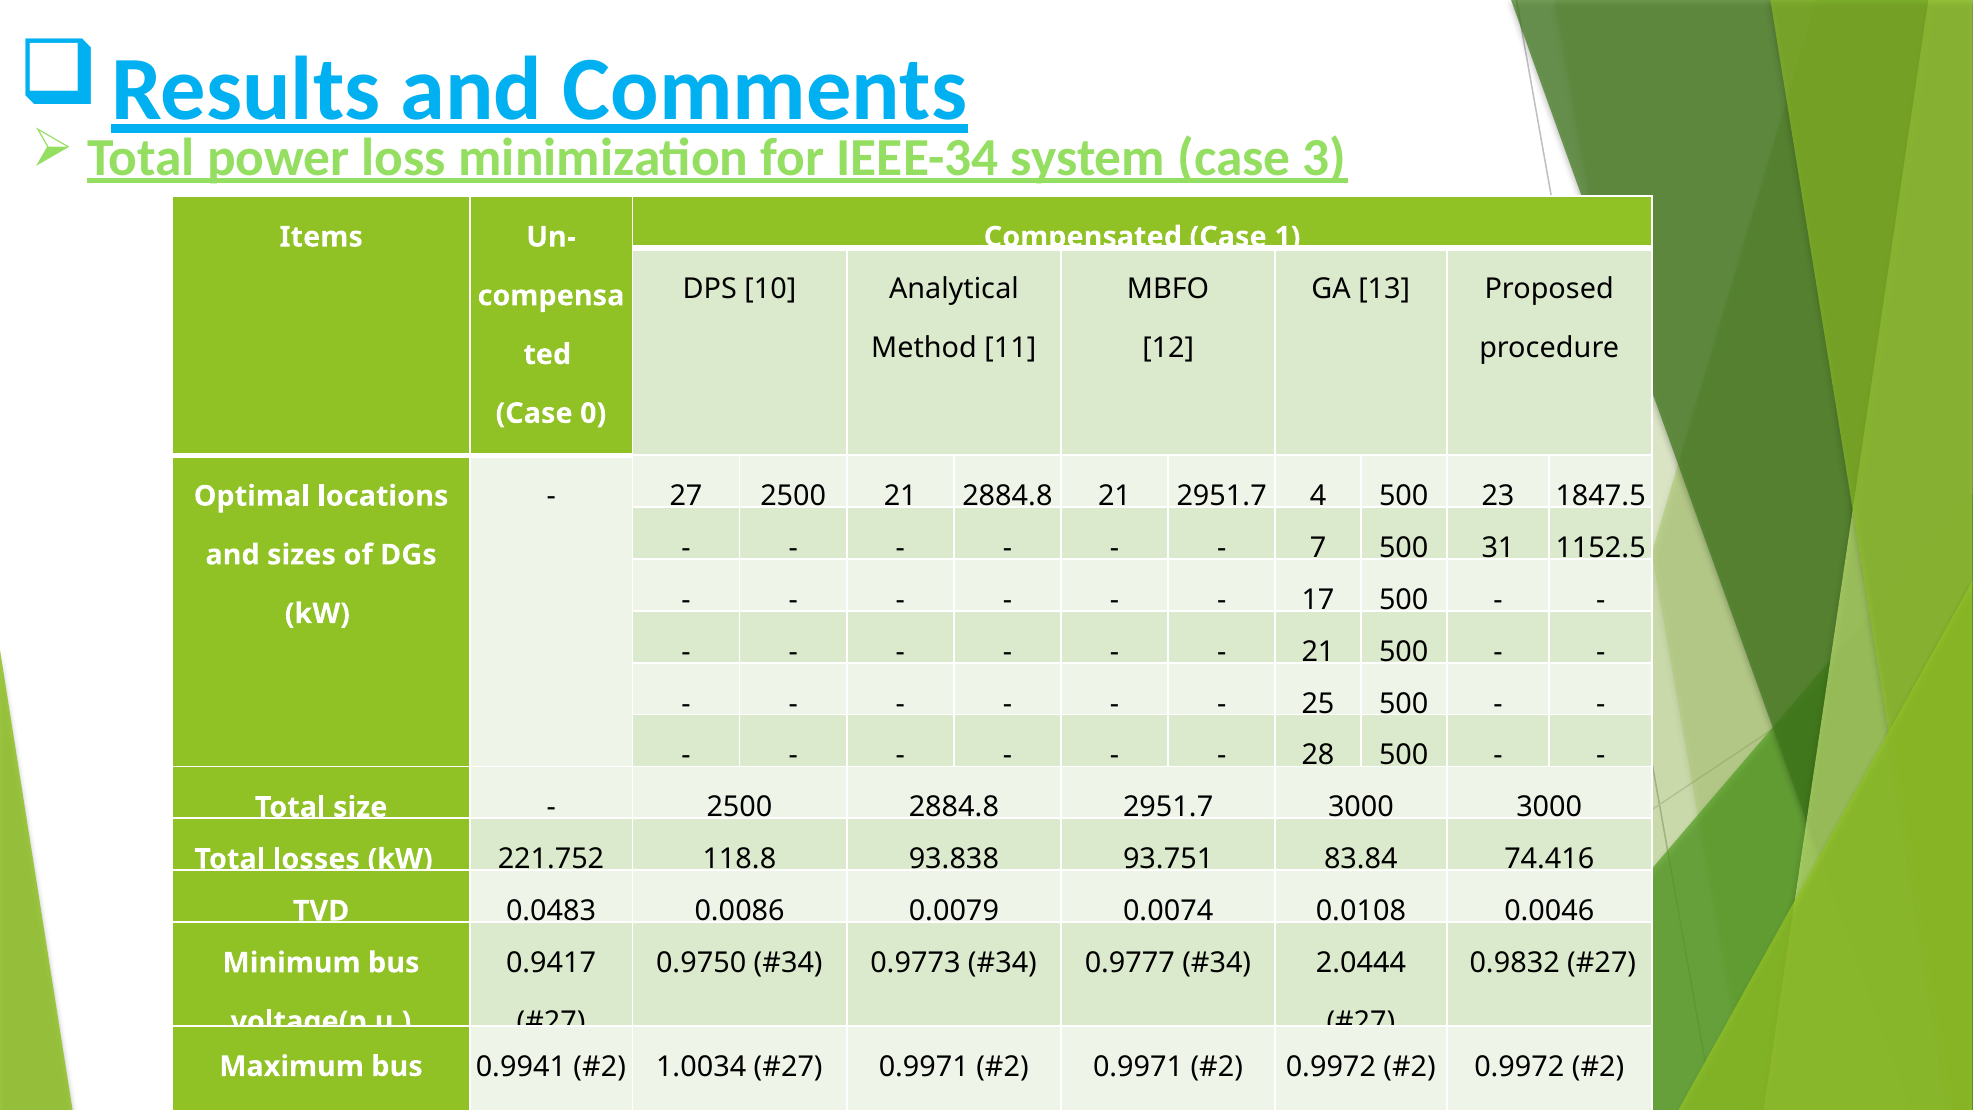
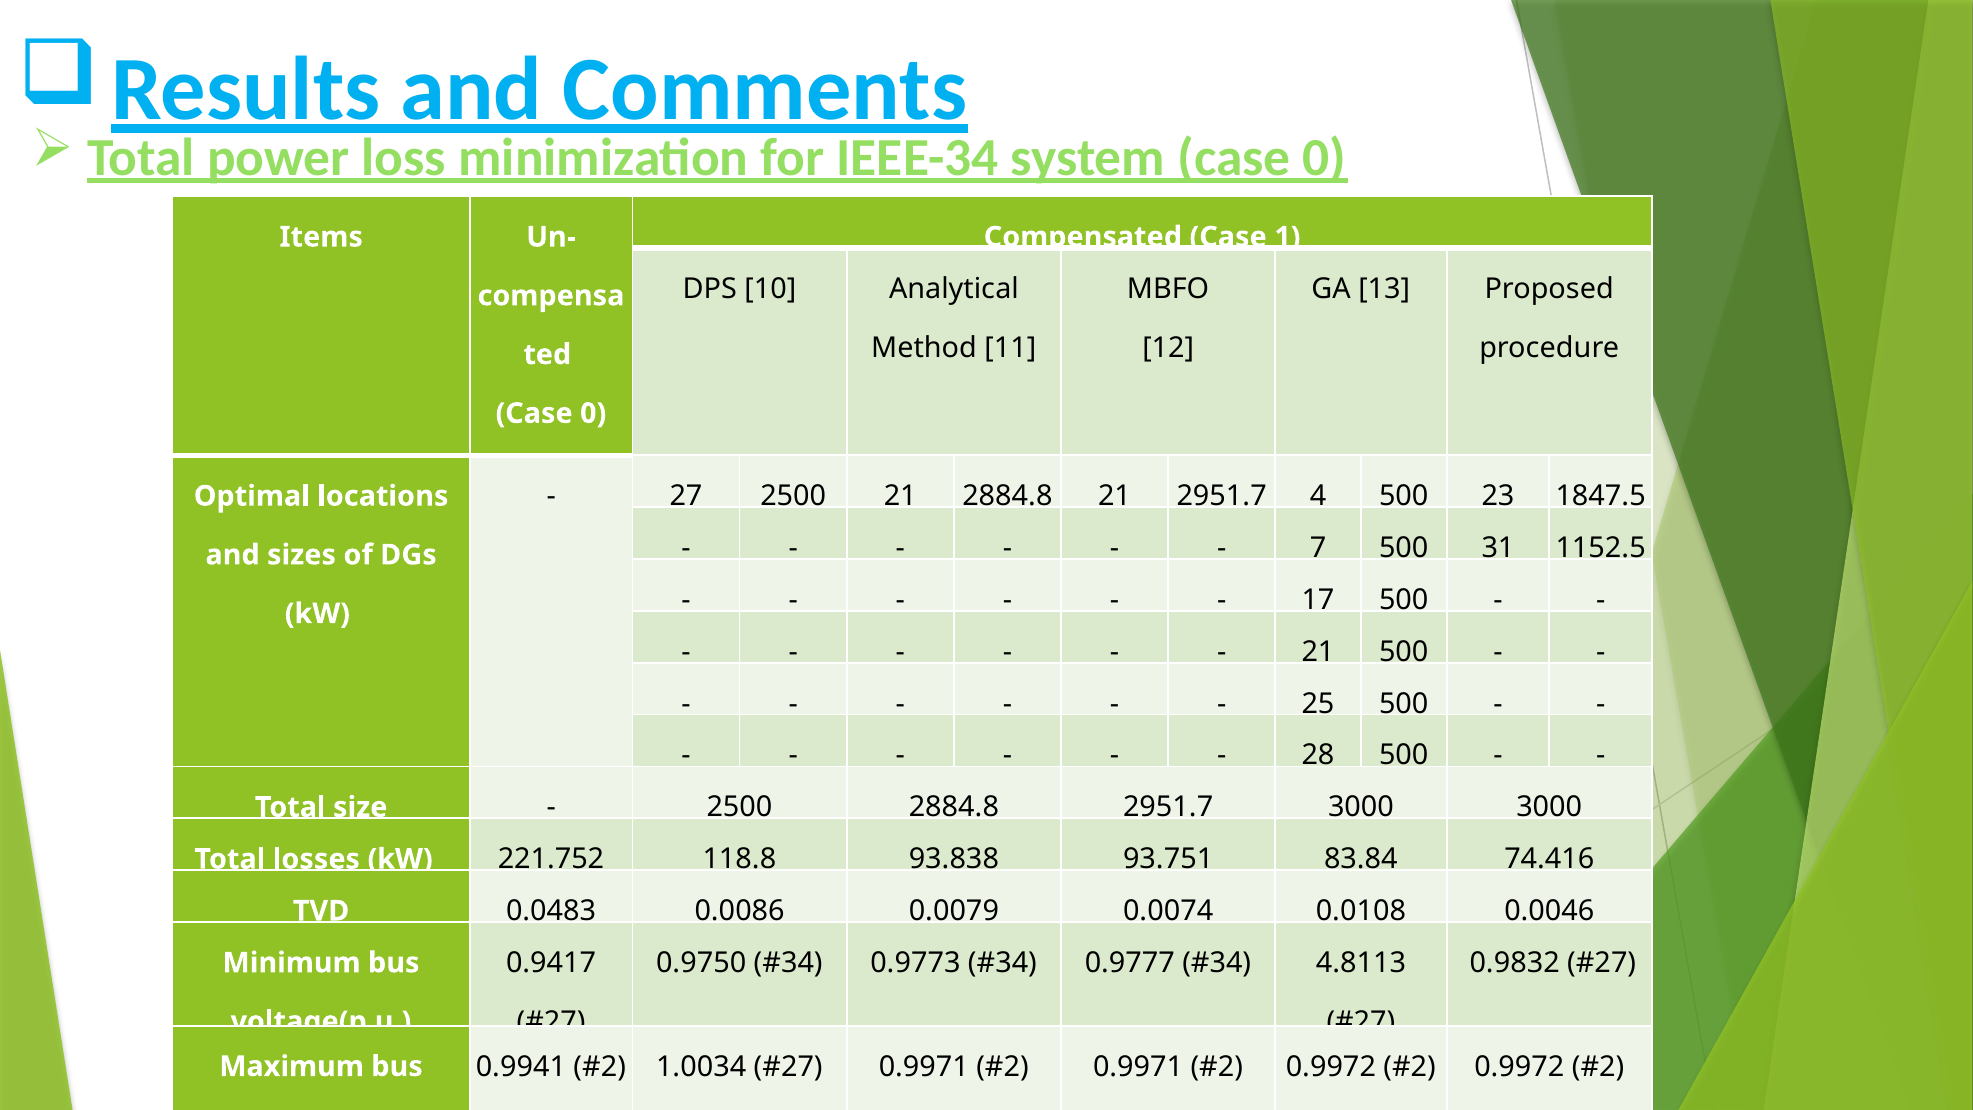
system case 3: 3 -> 0
2.0444: 2.0444 -> 4.8113
